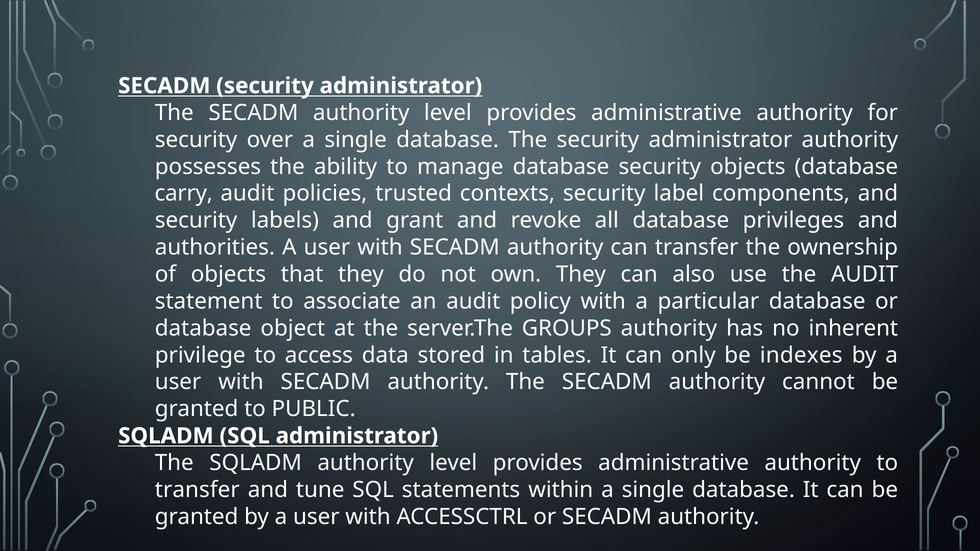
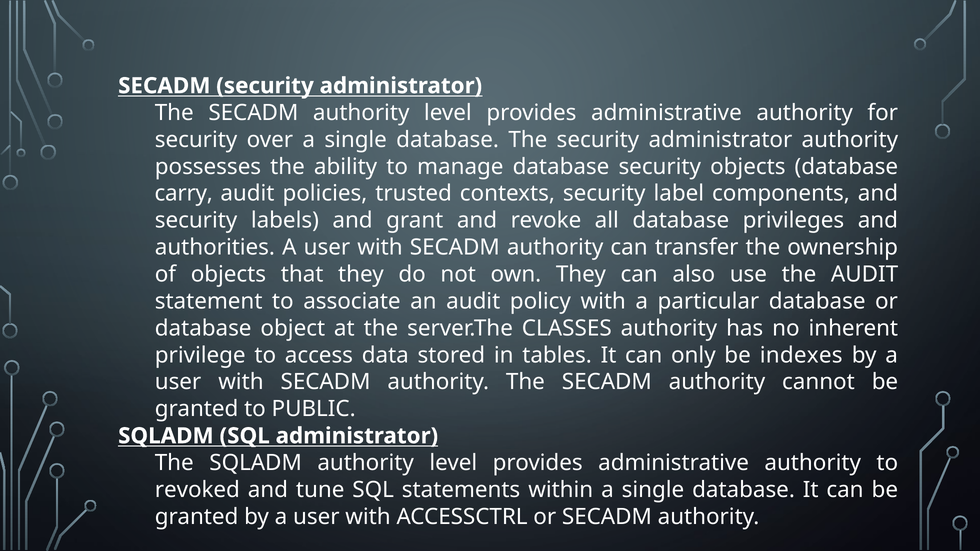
GROUPS: GROUPS -> CLASSES
transfer at (197, 490): transfer -> revoked
